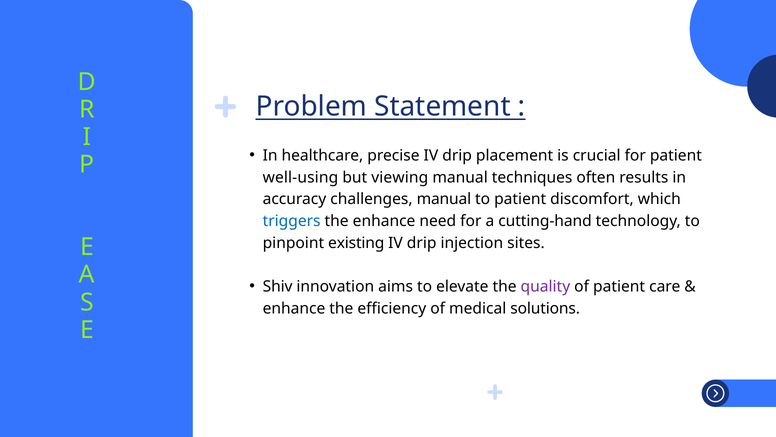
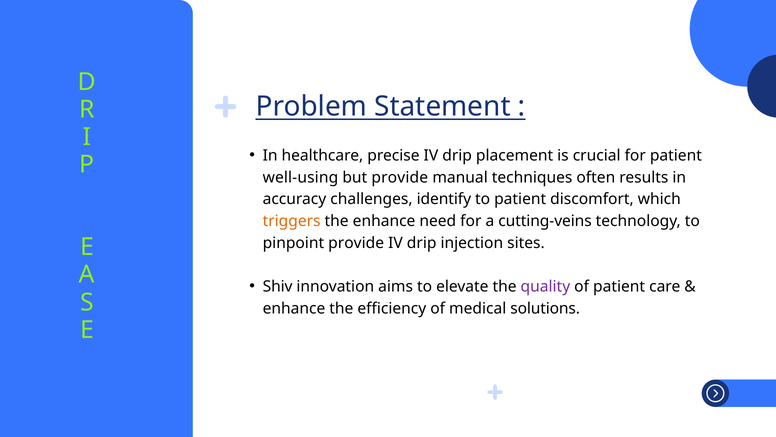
but viewing: viewing -> provide
challenges manual: manual -> identify
triggers colour: blue -> orange
cutting-hand: cutting-hand -> cutting-veins
pinpoint existing: existing -> provide
